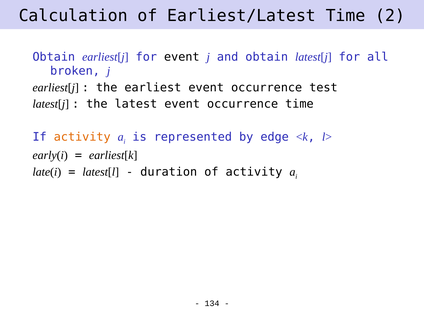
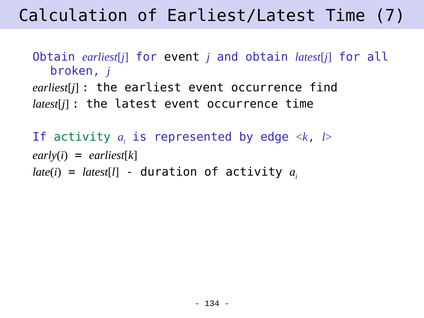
2: 2 -> 7
test: test -> find
activity at (82, 137) colour: orange -> green
